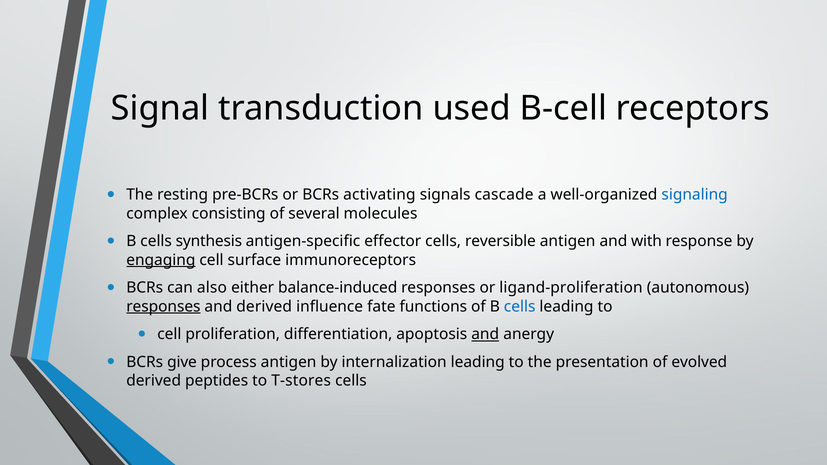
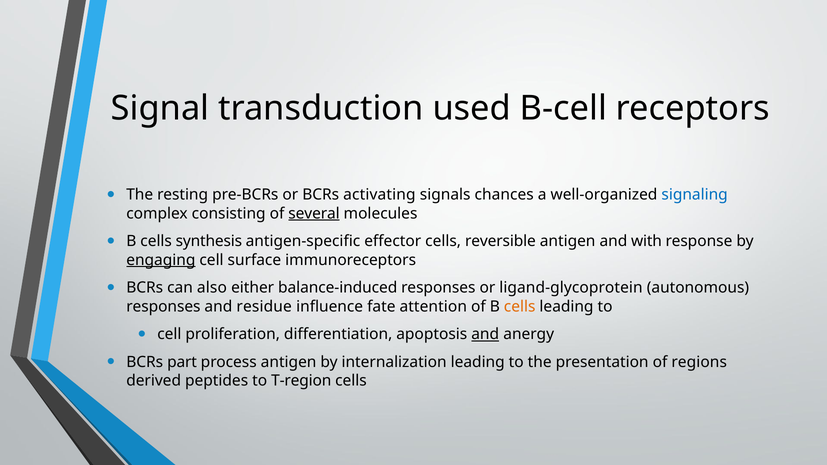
cascade: cascade -> chances
several underline: none -> present
ligand-proliferation: ligand-proliferation -> ligand-glycoprotein
responses at (163, 307) underline: present -> none
and derived: derived -> residue
functions: functions -> attention
cells at (520, 307) colour: blue -> orange
give: give -> part
evolved: evolved -> regions
T-stores: T-stores -> T-region
